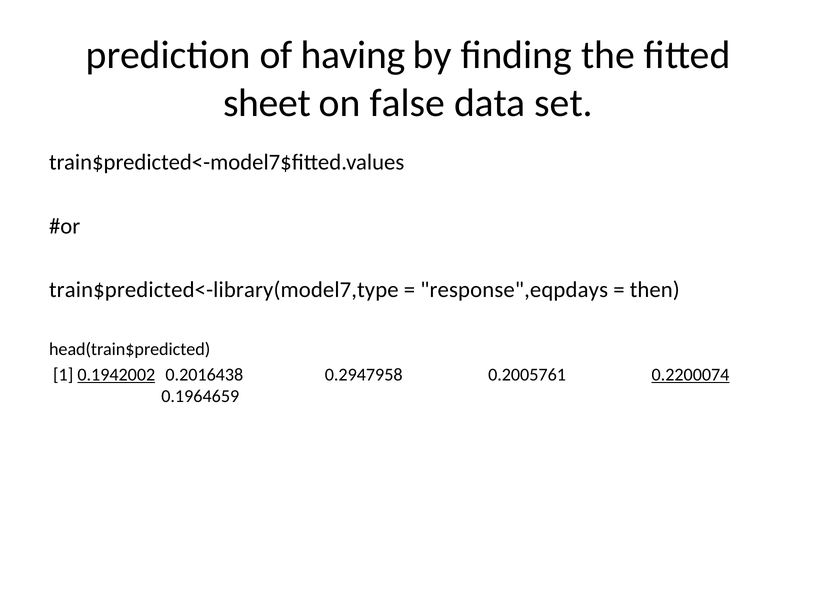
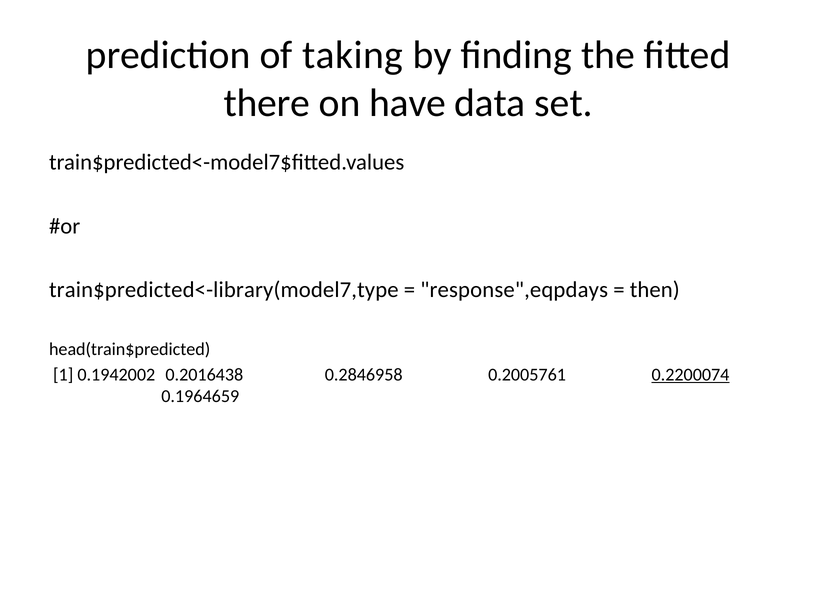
having: having -> taking
sheet: sheet -> there
false: false -> have
0.1942002 underline: present -> none
0.2947958: 0.2947958 -> 0.2846958
